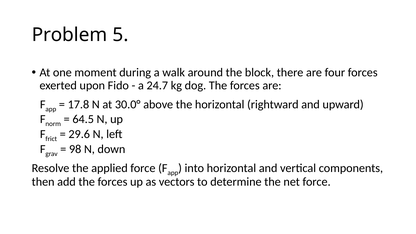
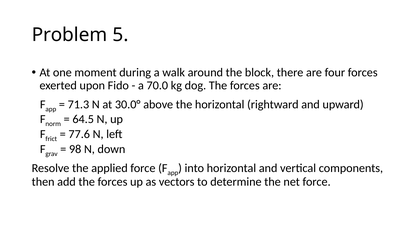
24.7: 24.7 -> 70.0
17.8: 17.8 -> 71.3
29.6: 29.6 -> 77.6
